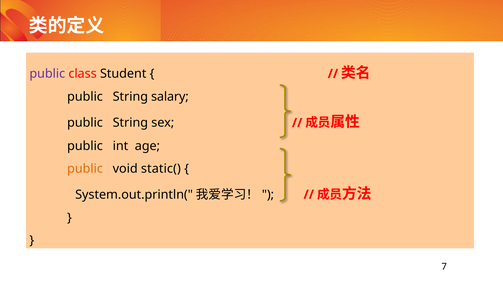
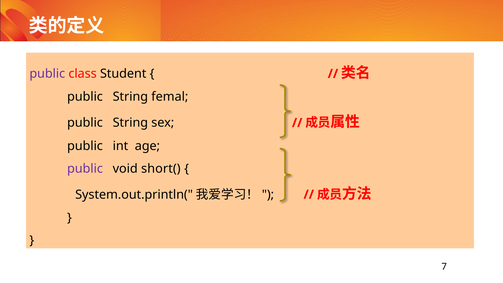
salary: salary -> femal
public at (85, 169) colour: orange -> purple
static(: static( -> short(
